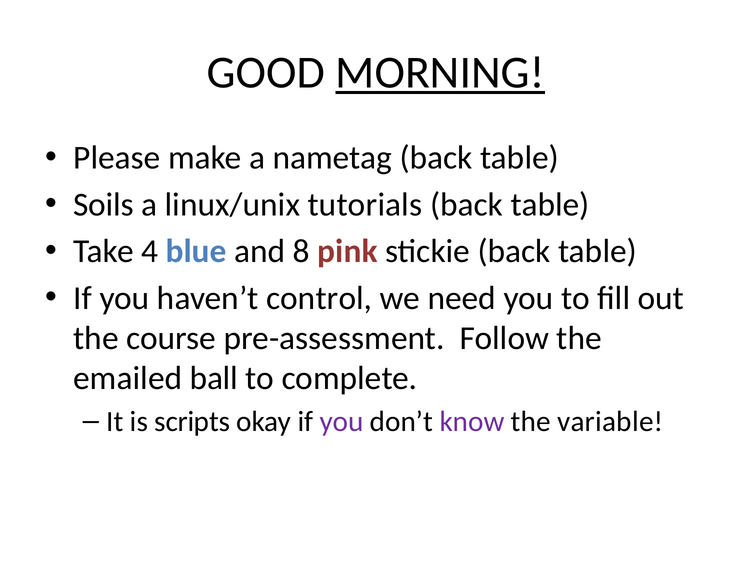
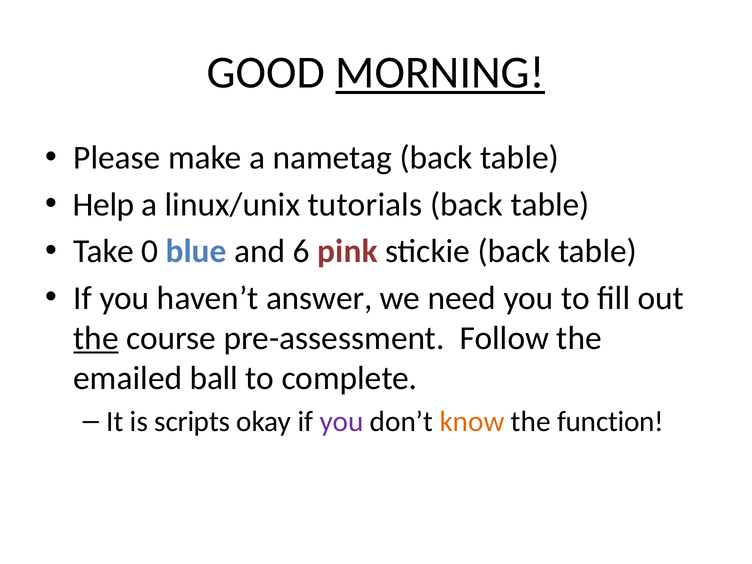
Soils: Soils -> Help
4: 4 -> 0
8: 8 -> 6
control: control -> answer
the at (96, 338) underline: none -> present
know colour: purple -> orange
variable: variable -> function
